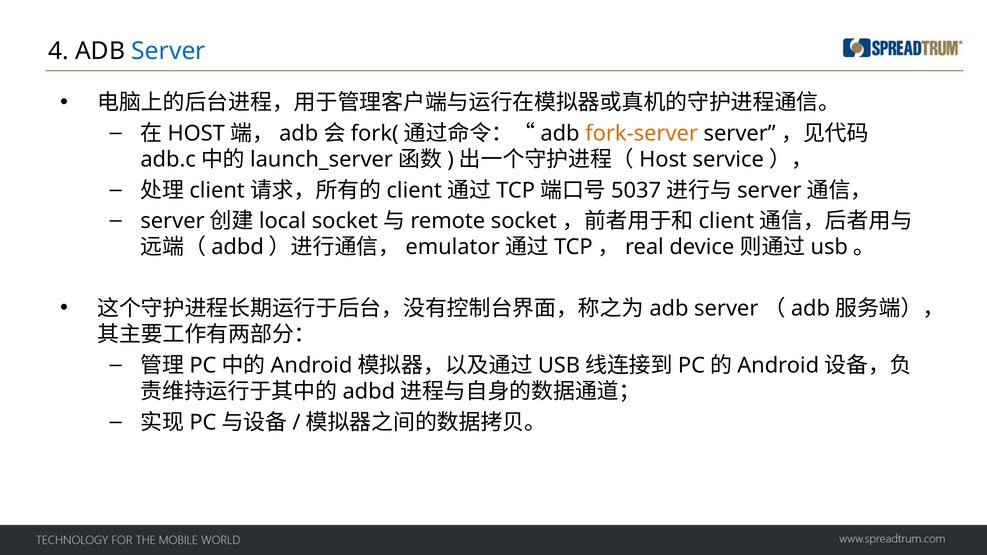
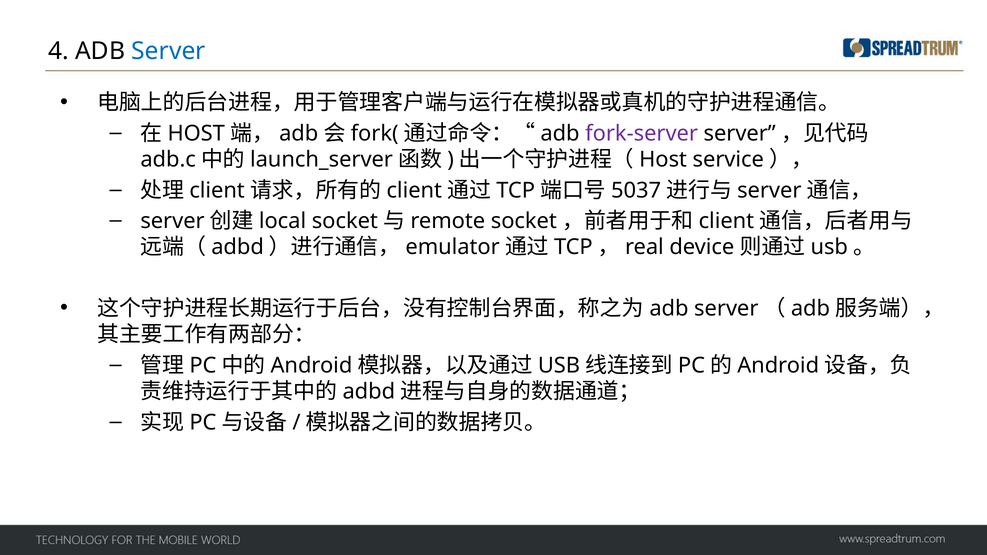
fork-server colour: orange -> purple
